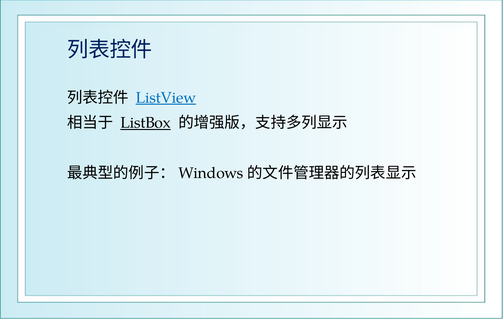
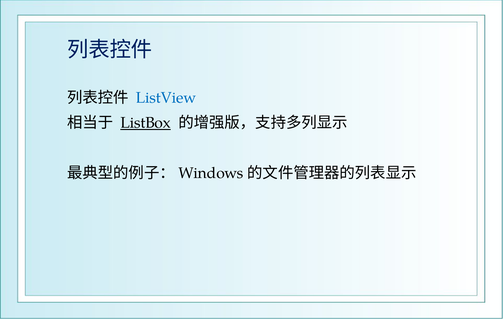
ListView underline: present -> none
